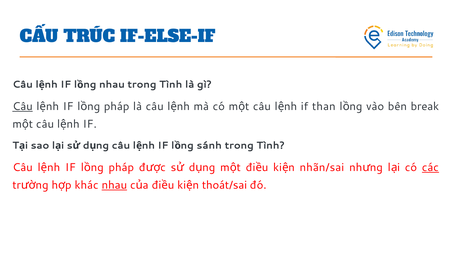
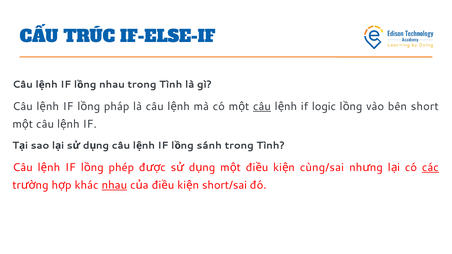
Câu at (23, 107) underline: present -> none
câu at (262, 107) underline: none -> present
than: than -> logic
break: break -> short
pháp at (121, 168): pháp -> phép
nhãn/sai: nhãn/sai -> cùng/sai
thoát/sai: thoát/sai -> short/sai
